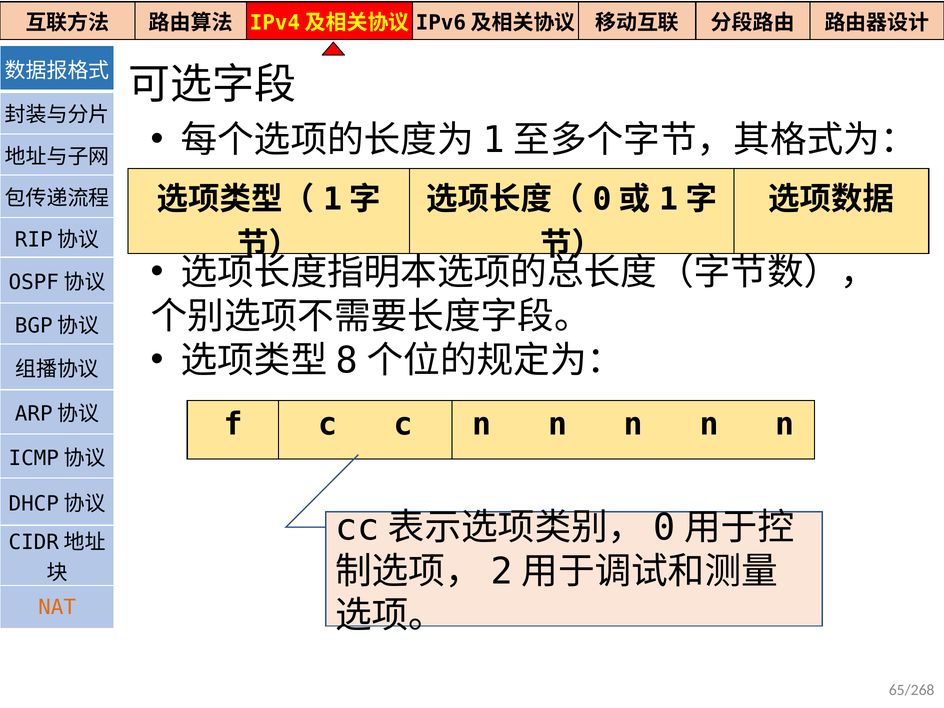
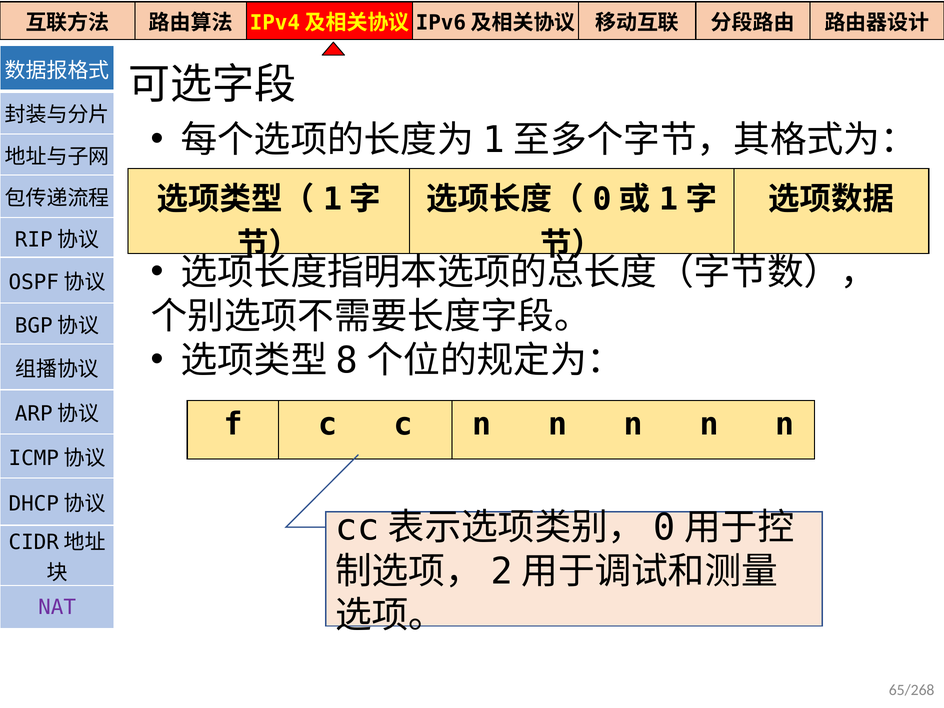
NAT colour: orange -> purple
